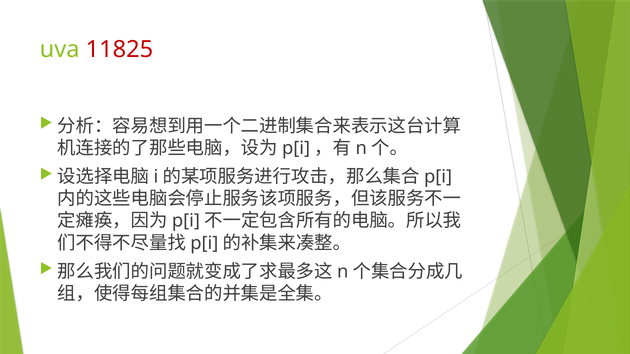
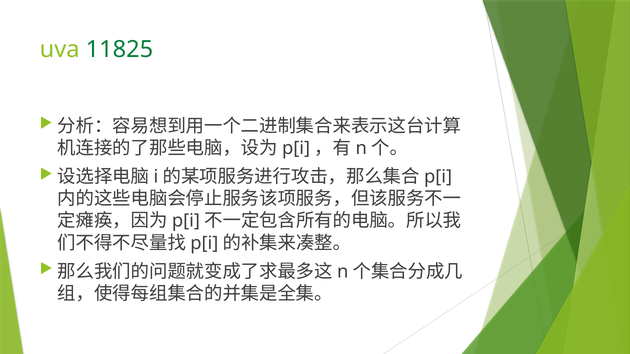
11825 colour: red -> green
